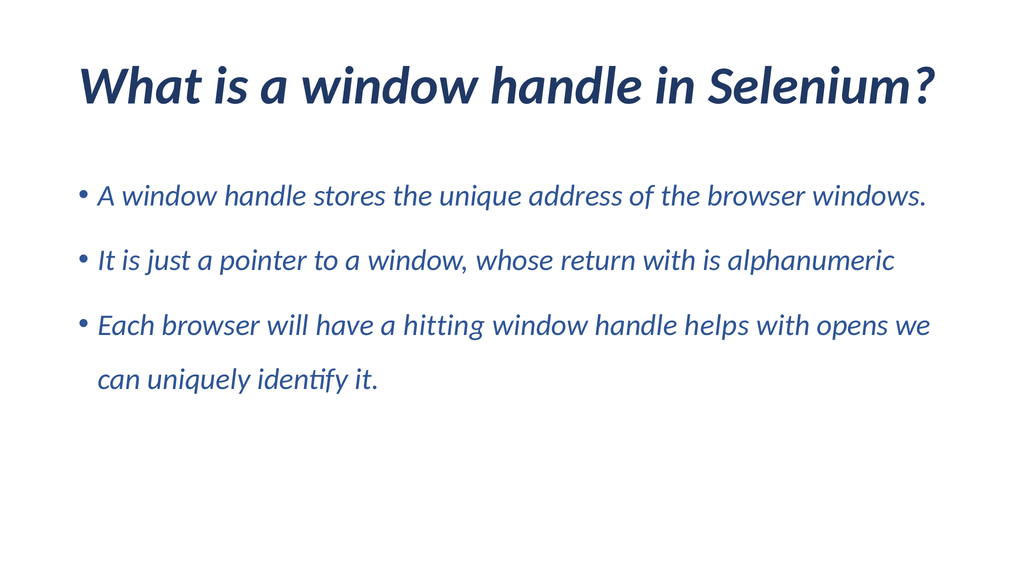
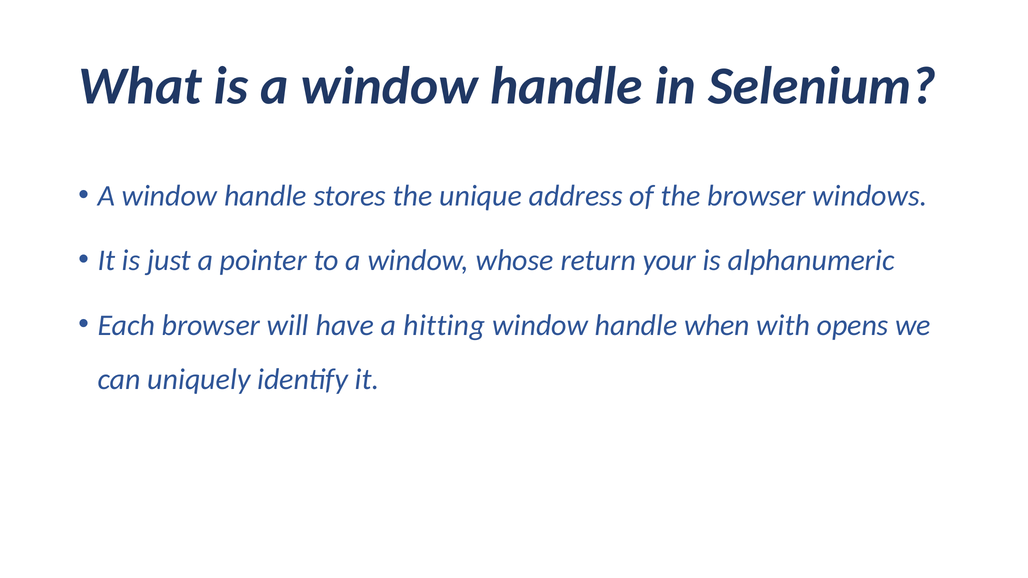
return with: with -> your
helps: helps -> when
